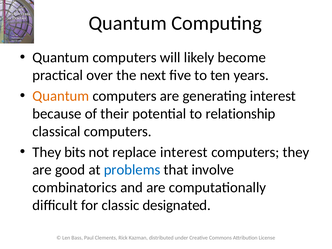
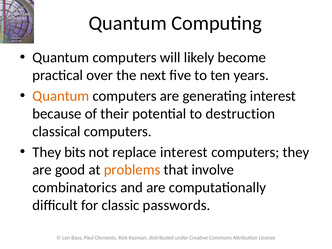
relationship: relationship -> destruction
problems colour: blue -> orange
designated: designated -> passwords
